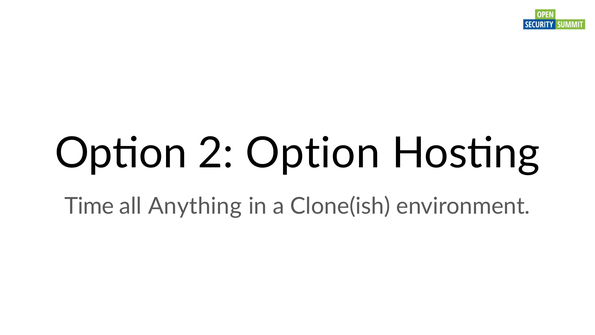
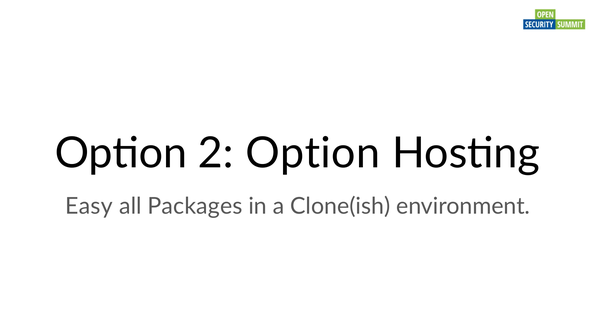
Time: Time -> Easy
Anything: Anything -> Packages
